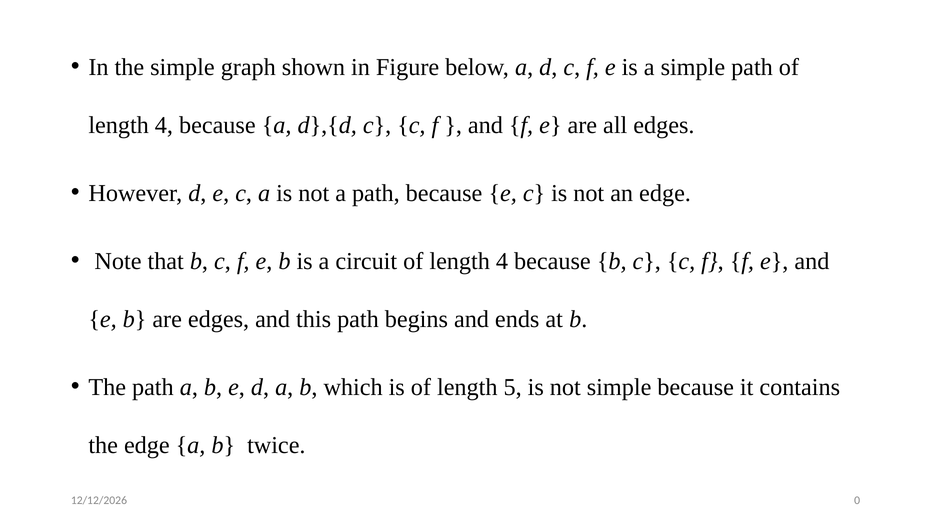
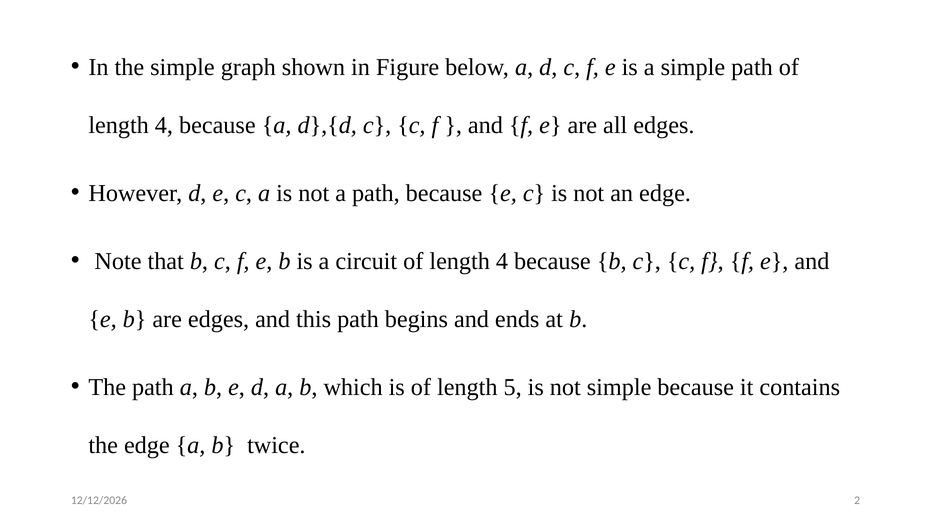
0: 0 -> 2
